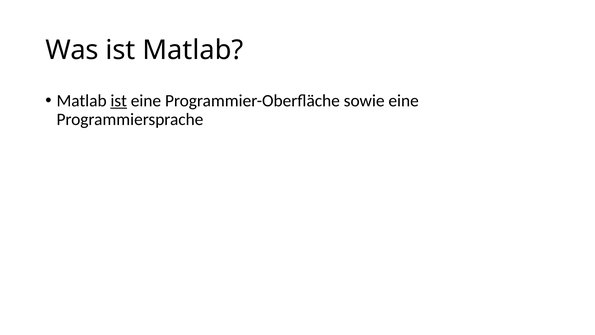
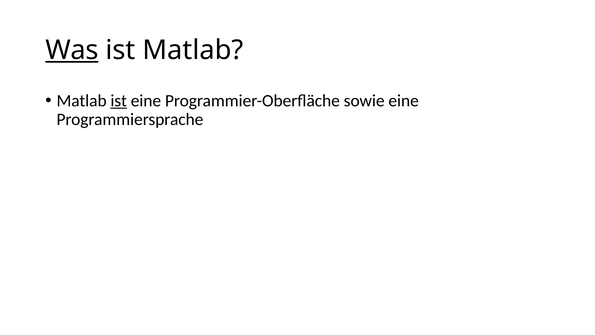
Was underline: none -> present
